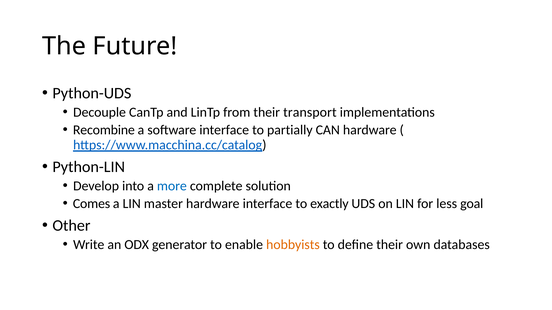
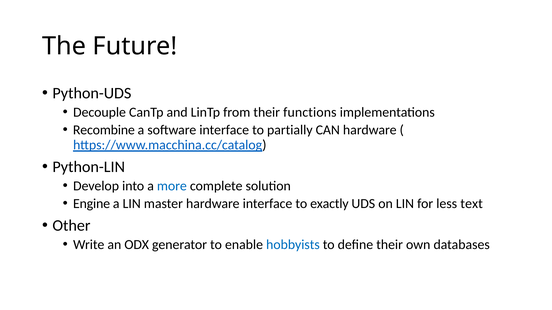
transport: transport -> functions
Comes: Comes -> Engine
goal: goal -> text
hobbyists colour: orange -> blue
